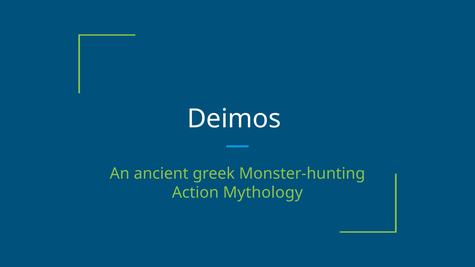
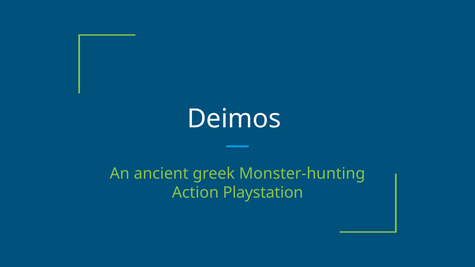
Mythology: Mythology -> Playstation
